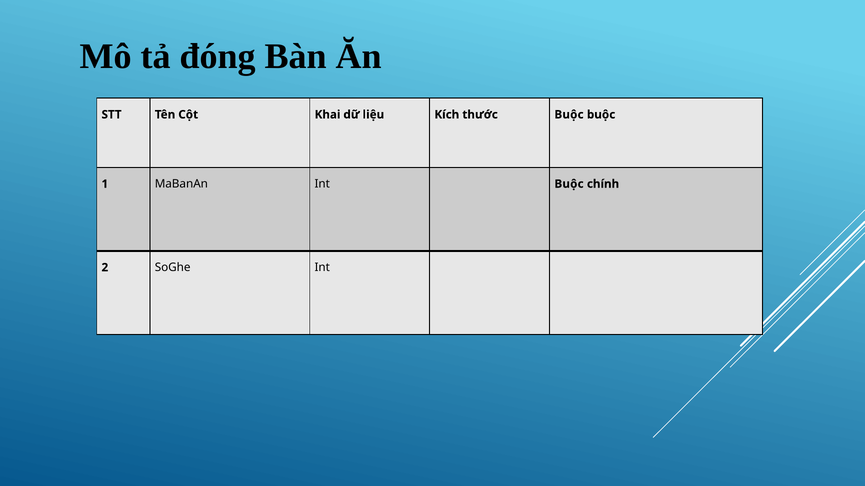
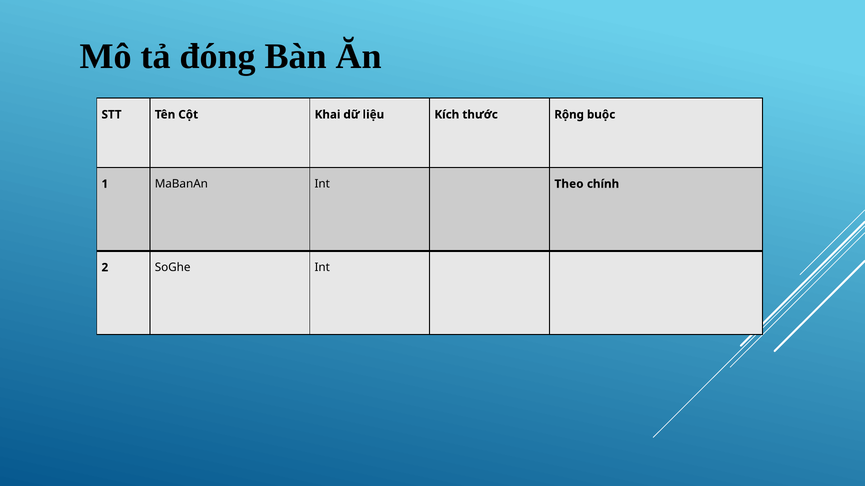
thước Buộc: Buộc -> Rộng
Int Buộc: Buộc -> Theo
